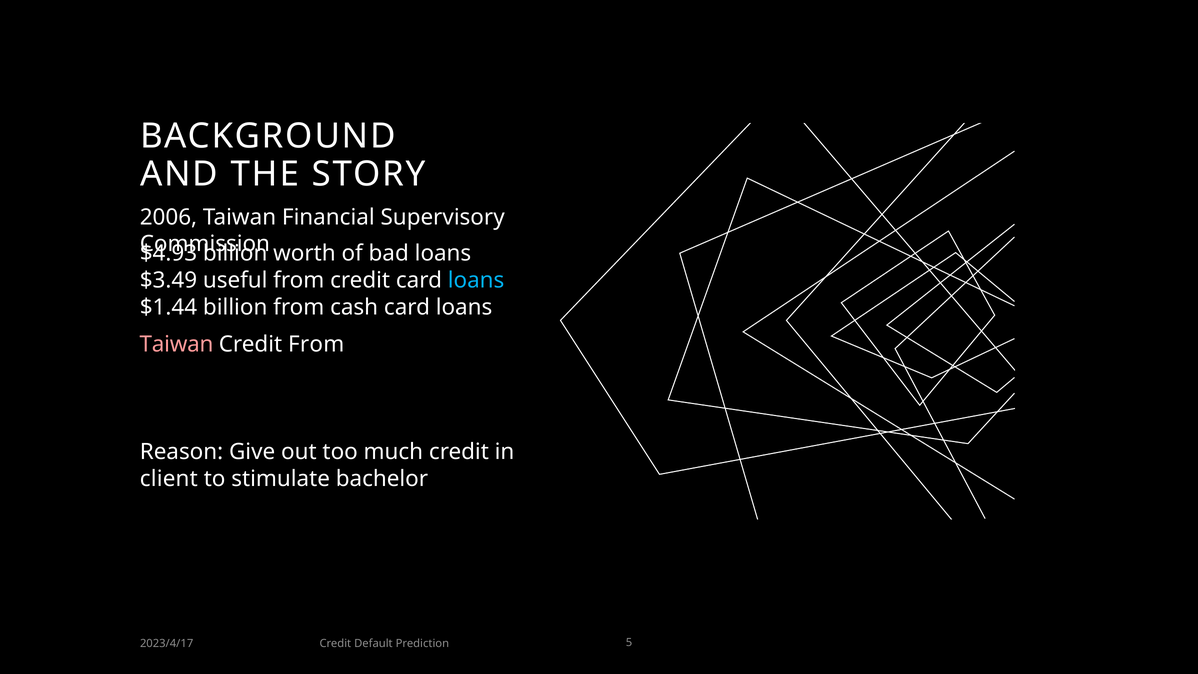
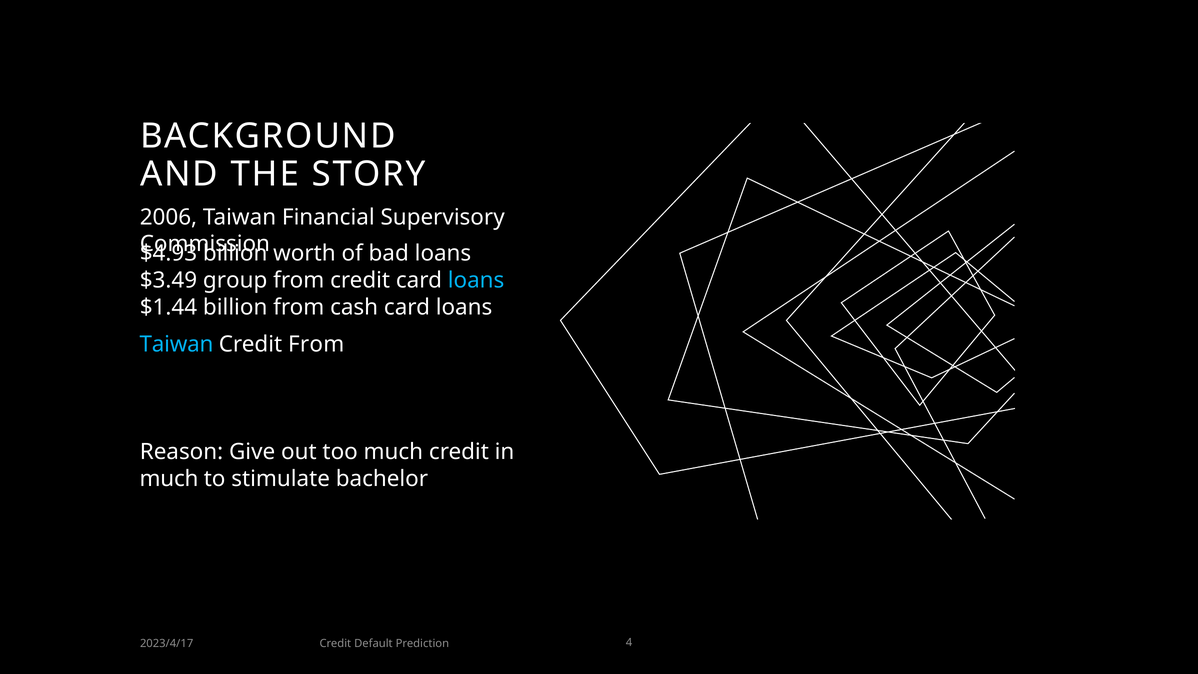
useful: useful -> group
Taiwan at (177, 344) colour: pink -> light blue
client at (169, 479): client -> much
5: 5 -> 4
